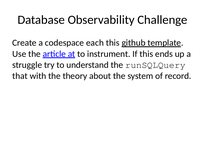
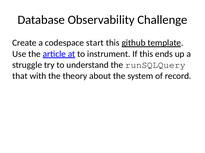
each: each -> start
